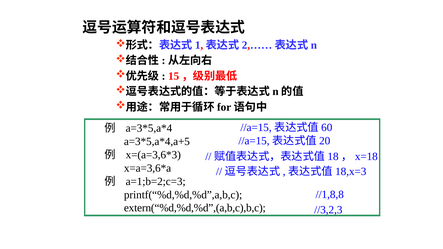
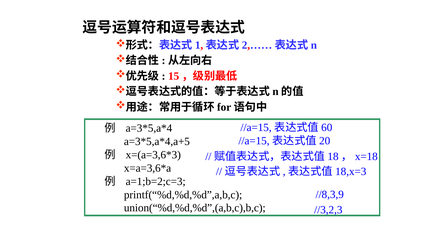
//1,8,8: //1,8,8 -> //8,3,9
extern(“%d,%d,%d”,(a,b,c),b,c: extern(“%d,%d,%d”,(a,b,c),b,c -> union(“%d,%d,%d”,(a,b,c),b,c
